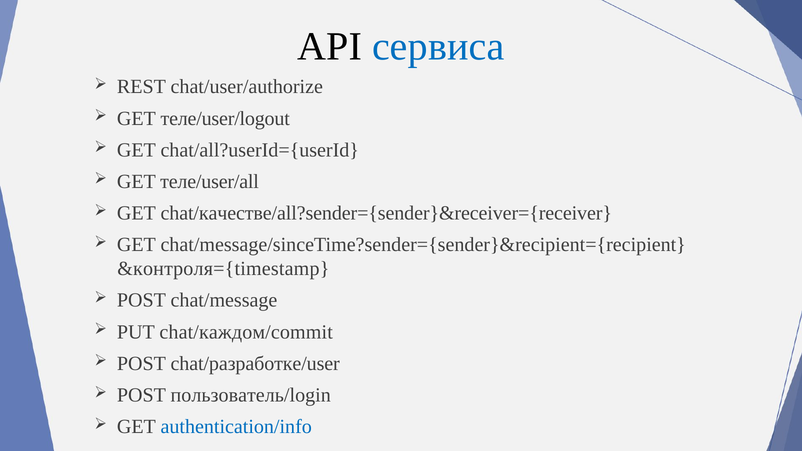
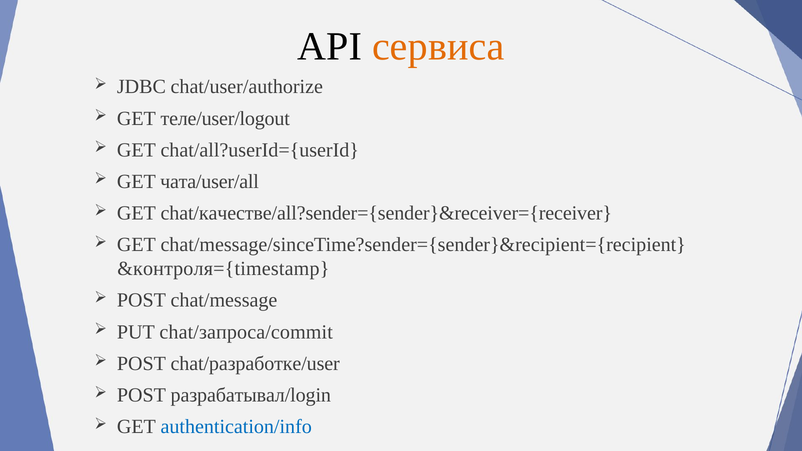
сервиса colour: blue -> orange
REST: REST -> JDBC
теле/user/all: теле/user/all -> чата/user/all
chat/каждом/commit: chat/каждом/commit -> chat/запроса/commit
пользователь/login: пользователь/login -> разрабатывал/login
